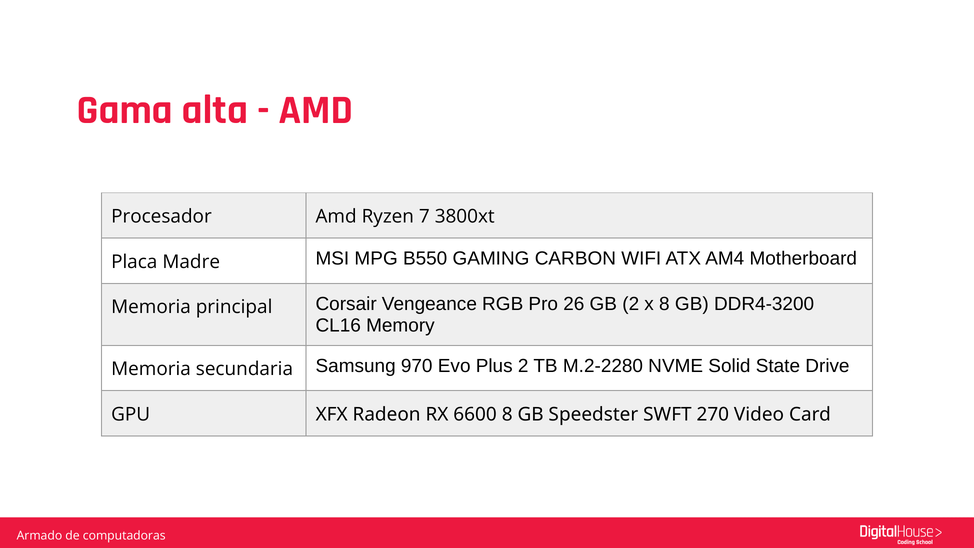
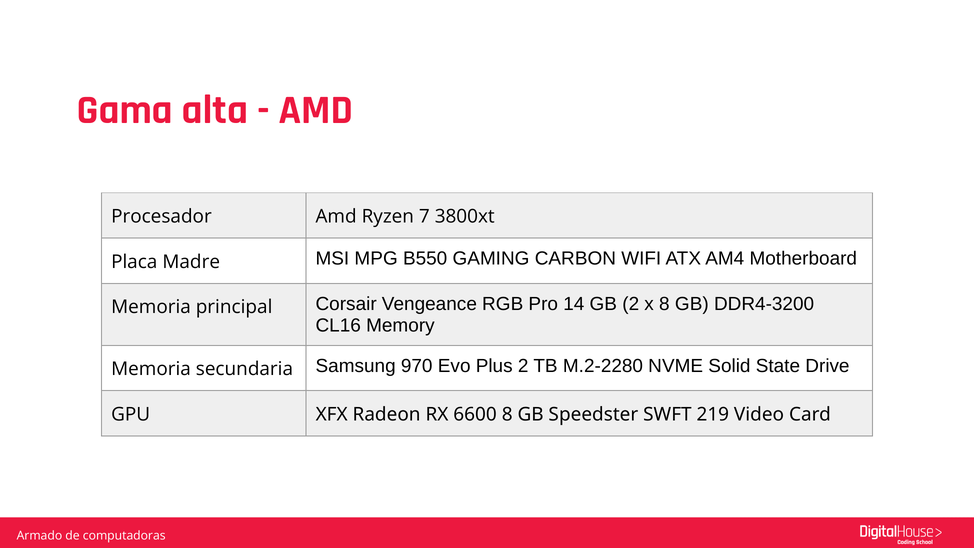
26: 26 -> 14
270: 270 -> 219
